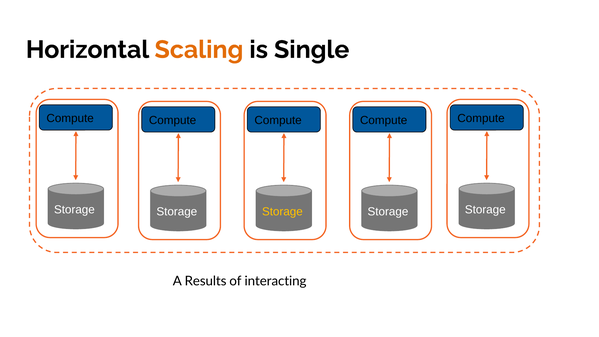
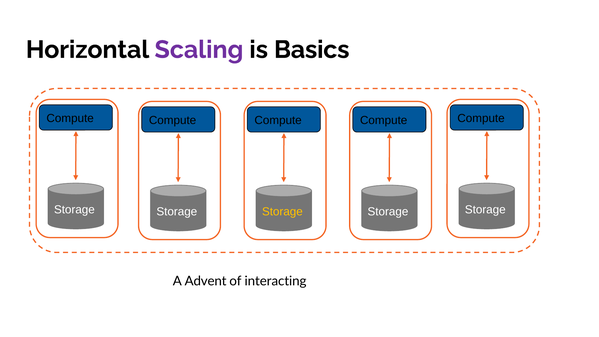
Scaling colour: orange -> purple
Single: Single -> Basics
Results: Results -> Advent
